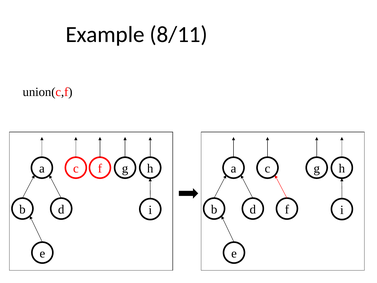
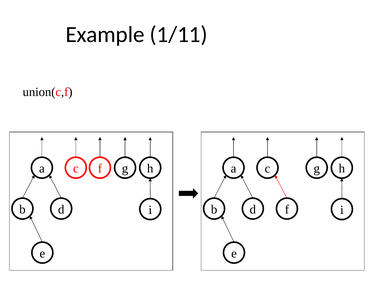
8/11: 8/11 -> 1/11
